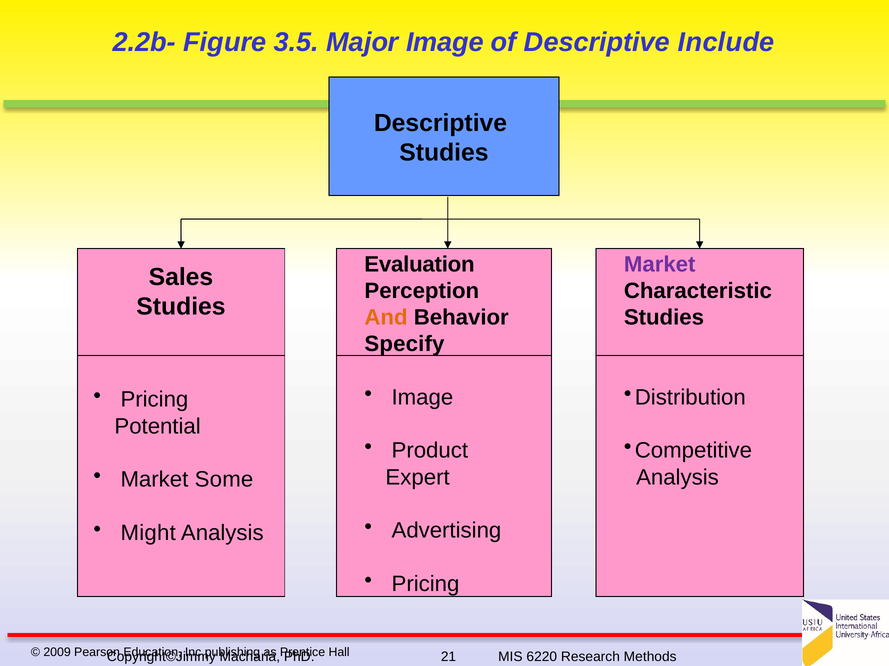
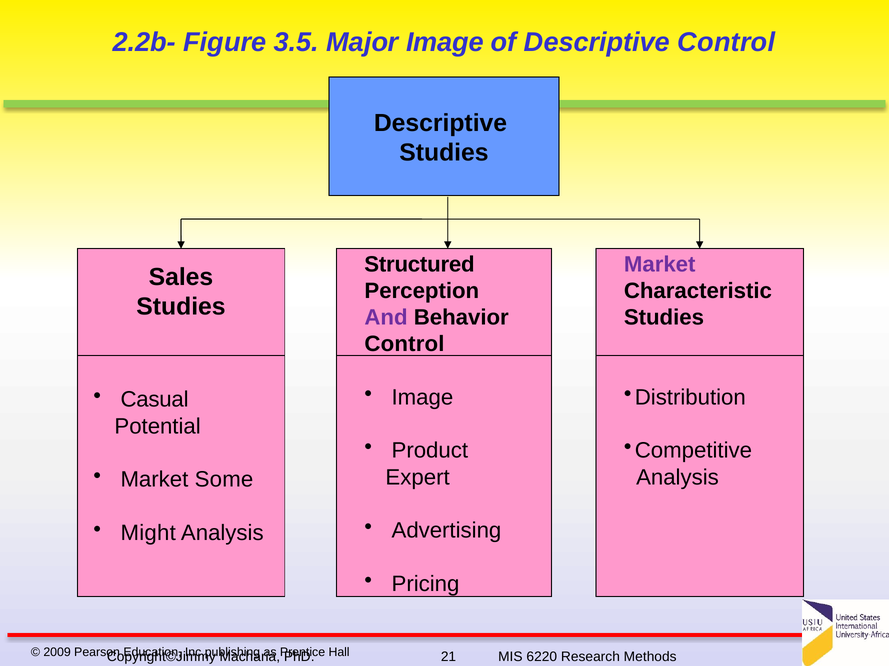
Descriptive Include: Include -> Control
Evaluation: Evaluation -> Structured
And colour: orange -> purple
Specify at (404, 344): Specify -> Control
Pricing at (154, 400): Pricing -> Casual
